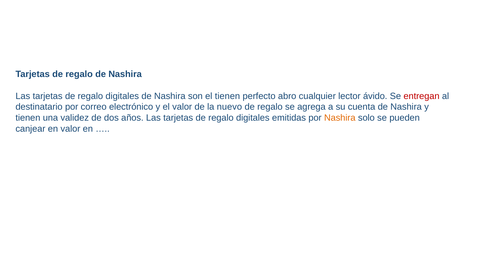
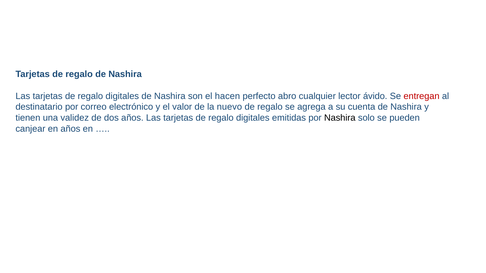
el tienen: tienen -> hacen
Nashira at (340, 118) colour: orange -> black
en valor: valor -> años
